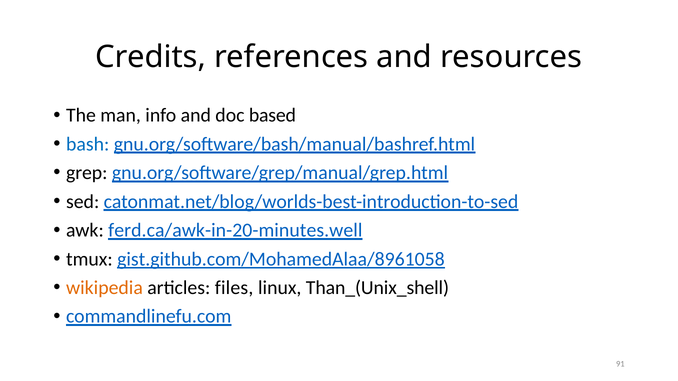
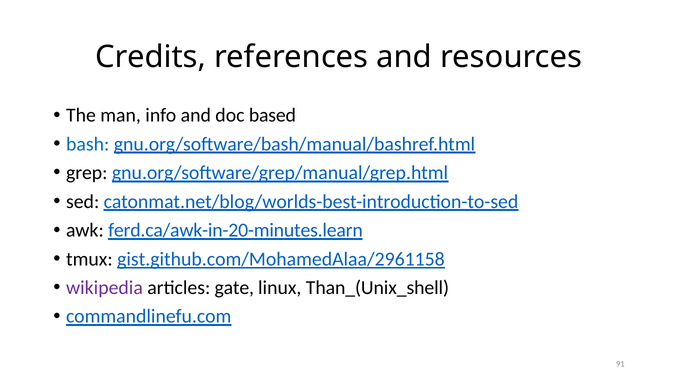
ferd.ca/awk-in-20-minutes.well: ferd.ca/awk-in-20-minutes.well -> ferd.ca/awk-in-20-minutes.learn
gist.github.com/MohamedAlaa/8961058: gist.github.com/MohamedAlaa/8961058 -> gist.github.com/MohamedAlaa/2961158
wikipedia colour: orange -> purple
files: files -> gate
